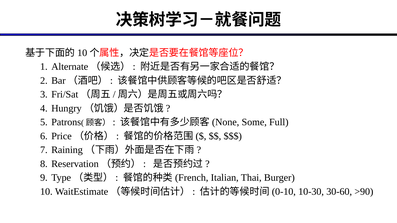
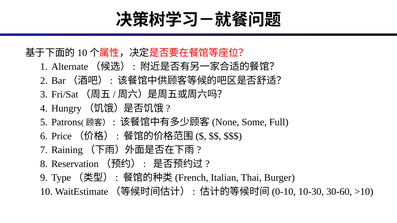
>90: >90 -> >10
